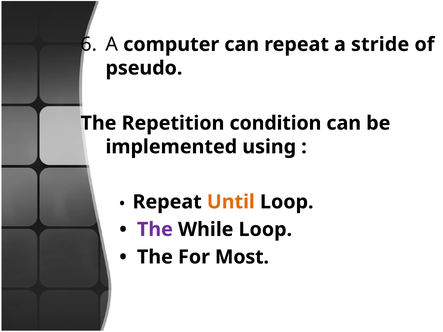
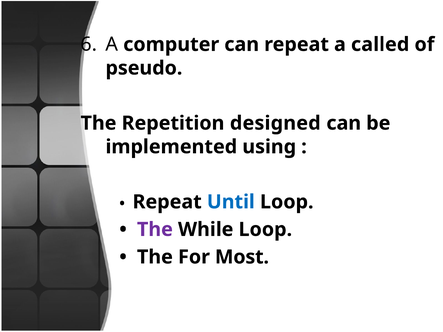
stride: stride -> called
condition: condition -> designed
Until colour: orange -> blue
